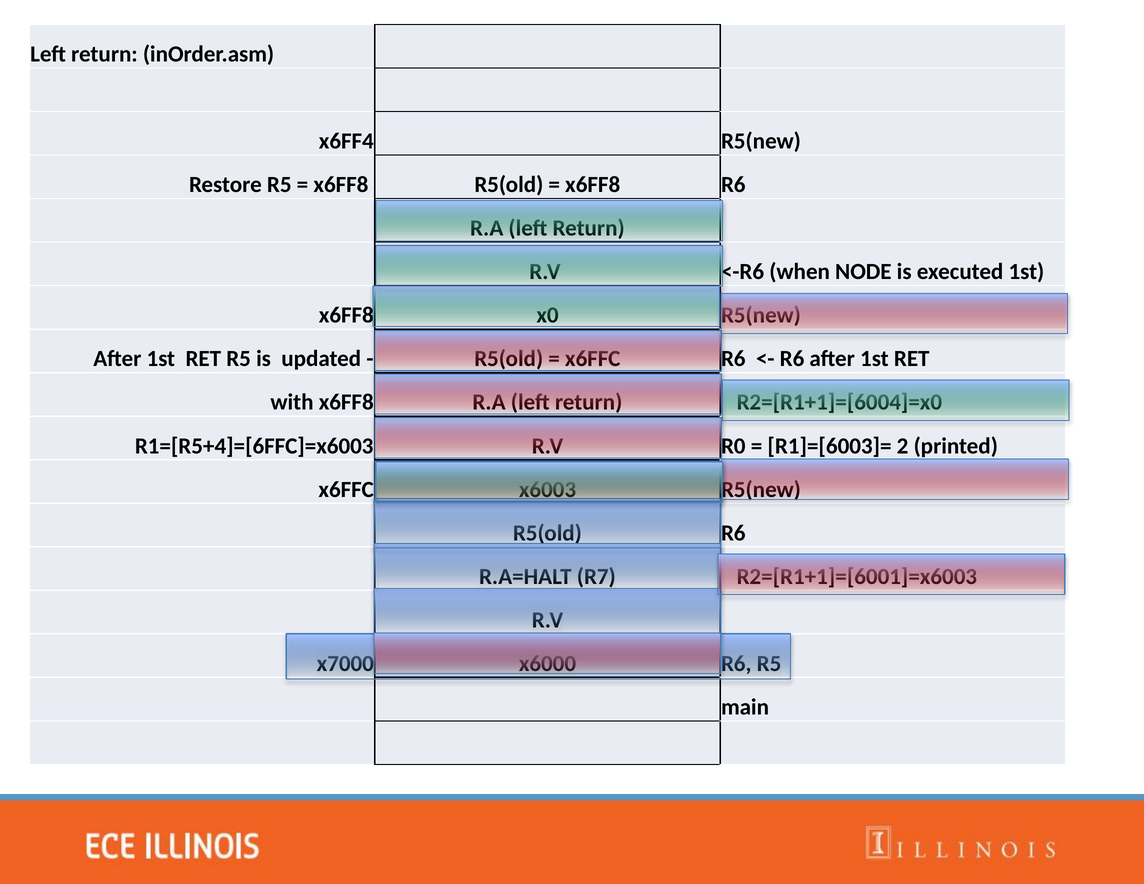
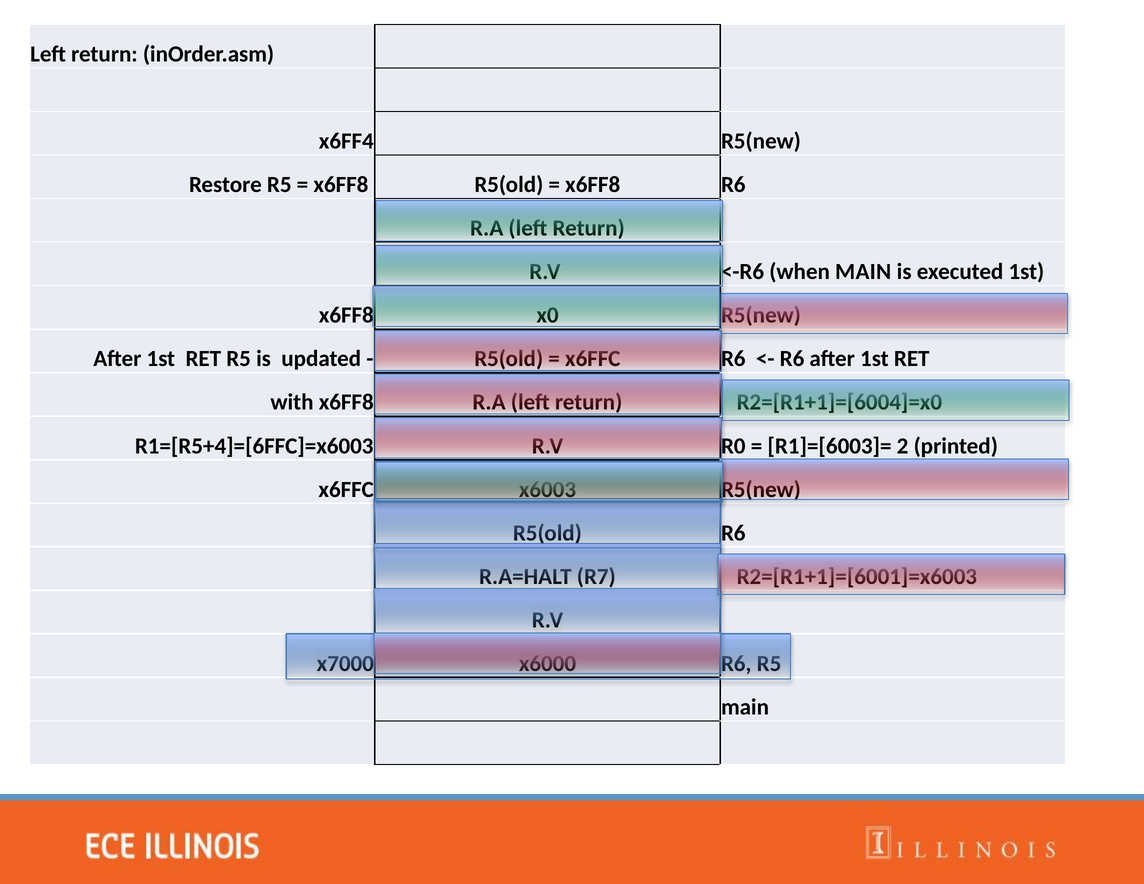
when NODE: NODE -> MAIN
